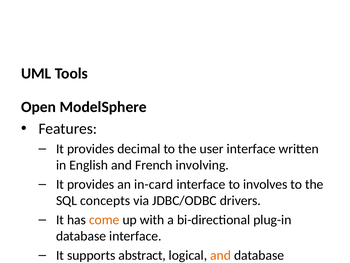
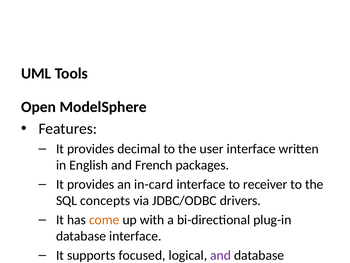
involving: involving -> packages
involves: involves -> receiver
abstract: abstract -> focused
and at (221, 255) colour: orange -> purple
